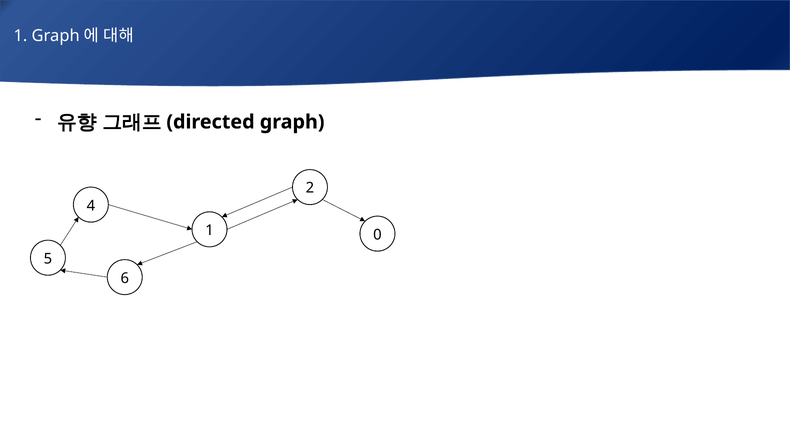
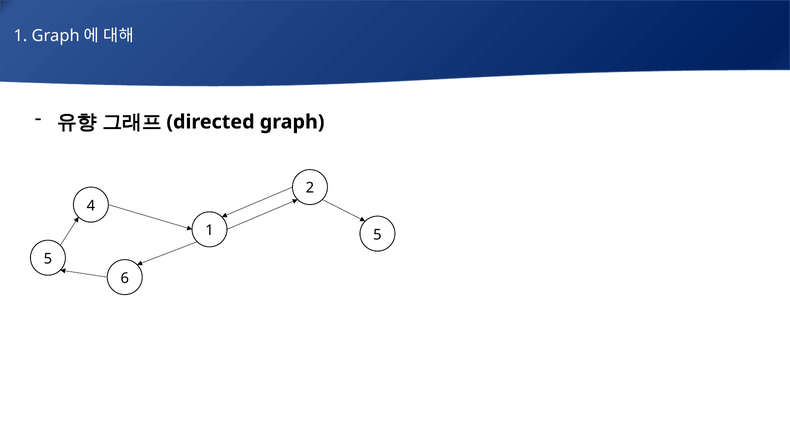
1 0: 0 -> 5
